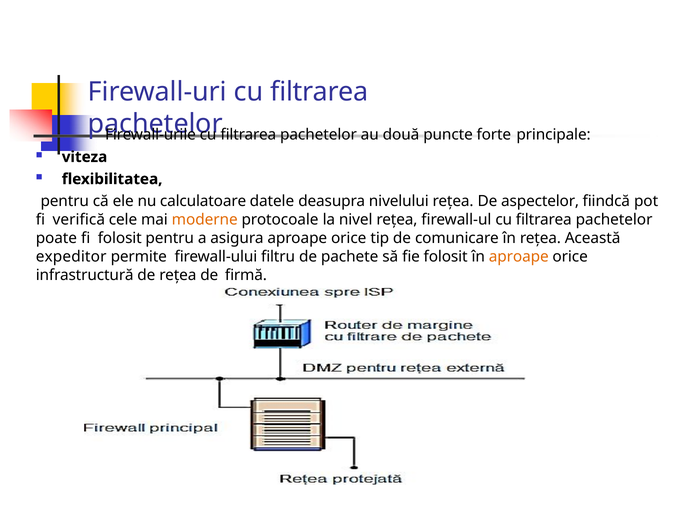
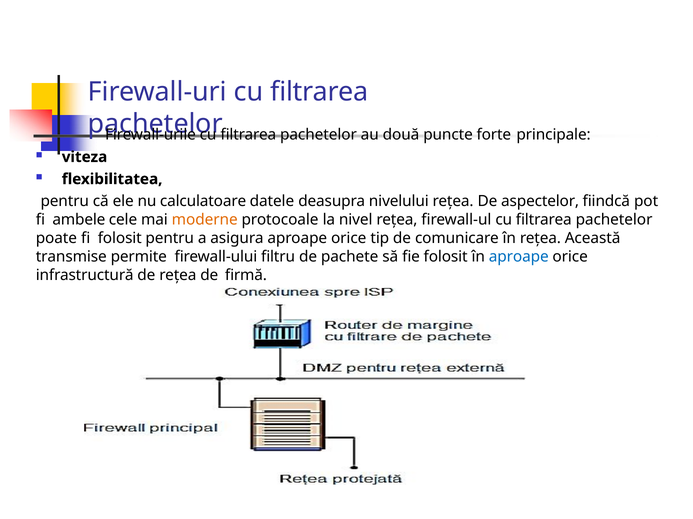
verifică: verifică -> ambele
expeditor: expeditor -> transmise
aproape at (519, 257) colour: orange -> blue
